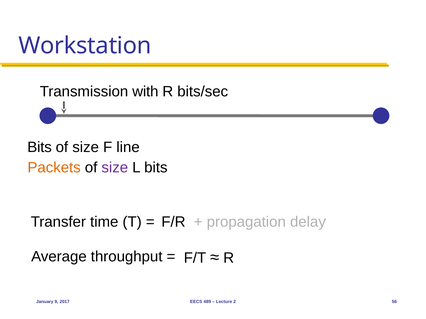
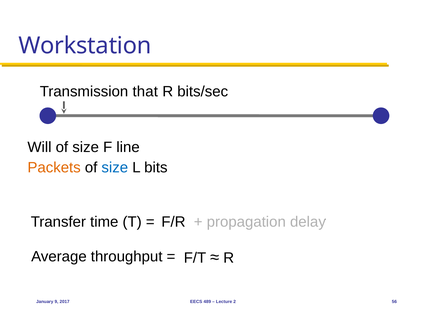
with: with -> that
Bits at (40, 147): Bits -> Will
size at (115, 168) colour: purple -> blue
